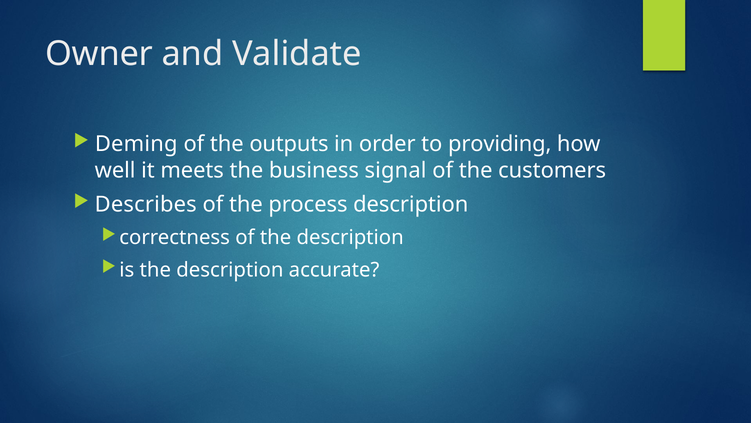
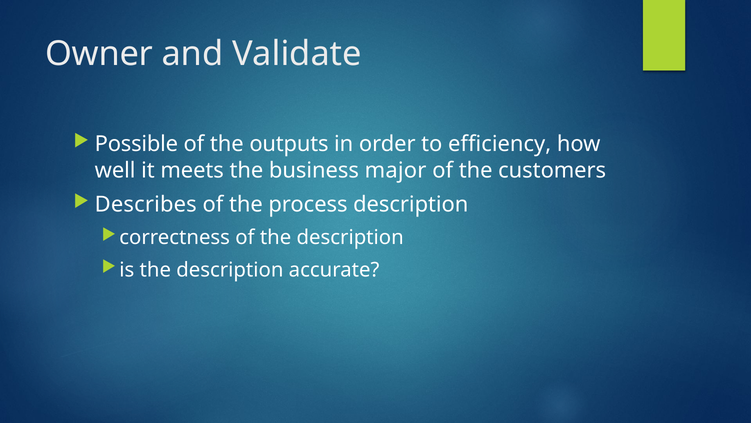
Deming: Deming -> Possible
providing: providing -> efficiency
signal: signal -> major
